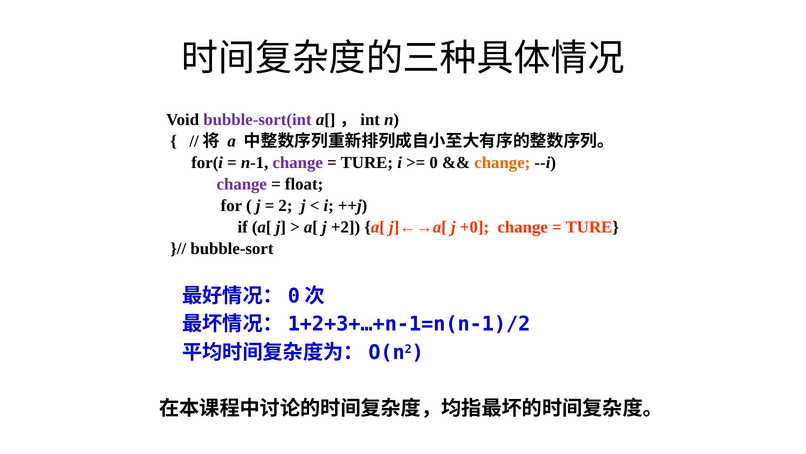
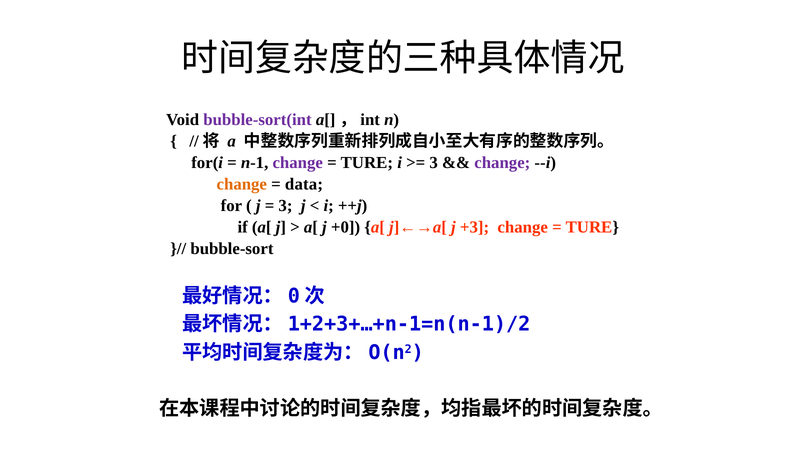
0 at (434, 163): 0 -> 3
change at (502, 163) colour: orange -> purple
change at (242, 184) colour: purple -> orange
float: float -> data
2 at (285, 206): 2 -> 3
+2: +2 -> +0
+0: +0 -> +3
